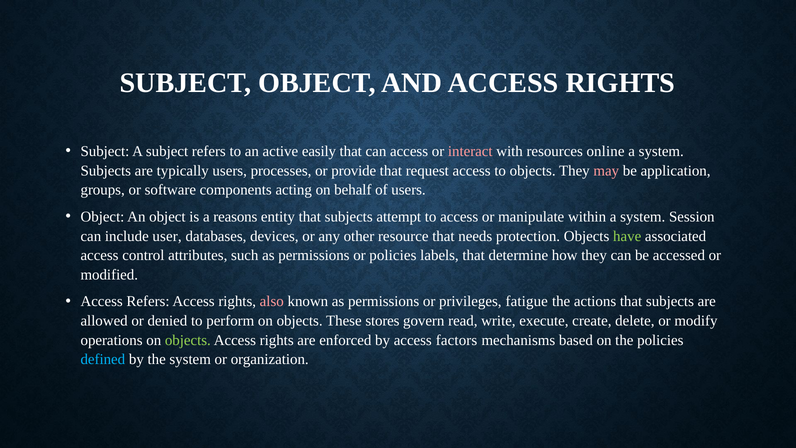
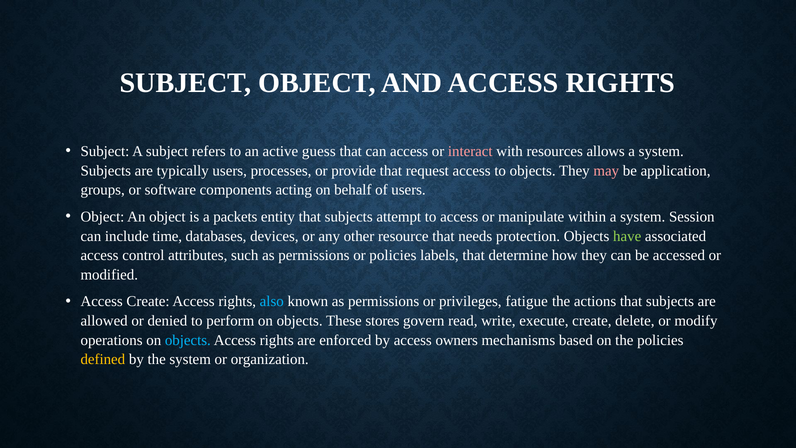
easily: easily -> guess
online: online -> allows
reasons: reasons -> packets
user: user -> time
Access Refers: Refers -> Create
also colour: pink -> light blue
objects at (188, 340) colour: light green -> light blue
factors: factors -> owners
defined colour: light blue -> yellow
